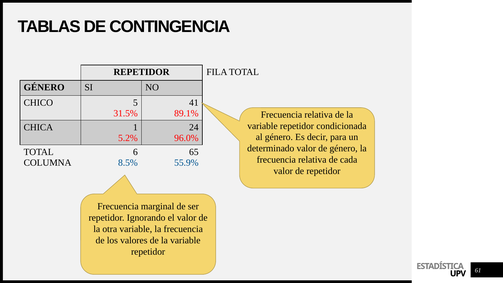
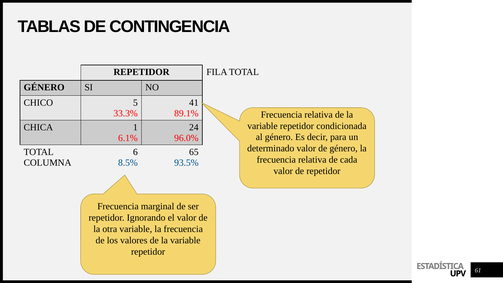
31.5%: 31.5% -> 33.3%
5.2%: 5.2% -> 6.1%
55.9%: 55.9% -> 93.5%
